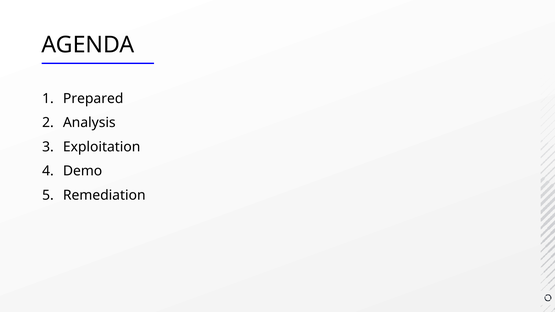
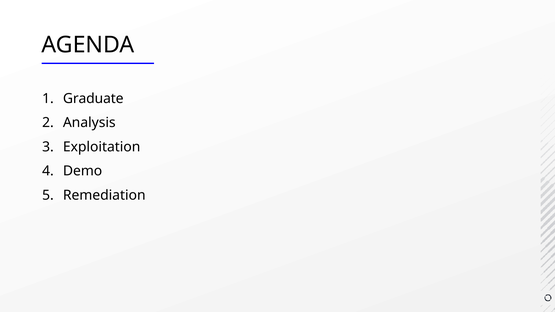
Prepared: Prepared -> Graduate
